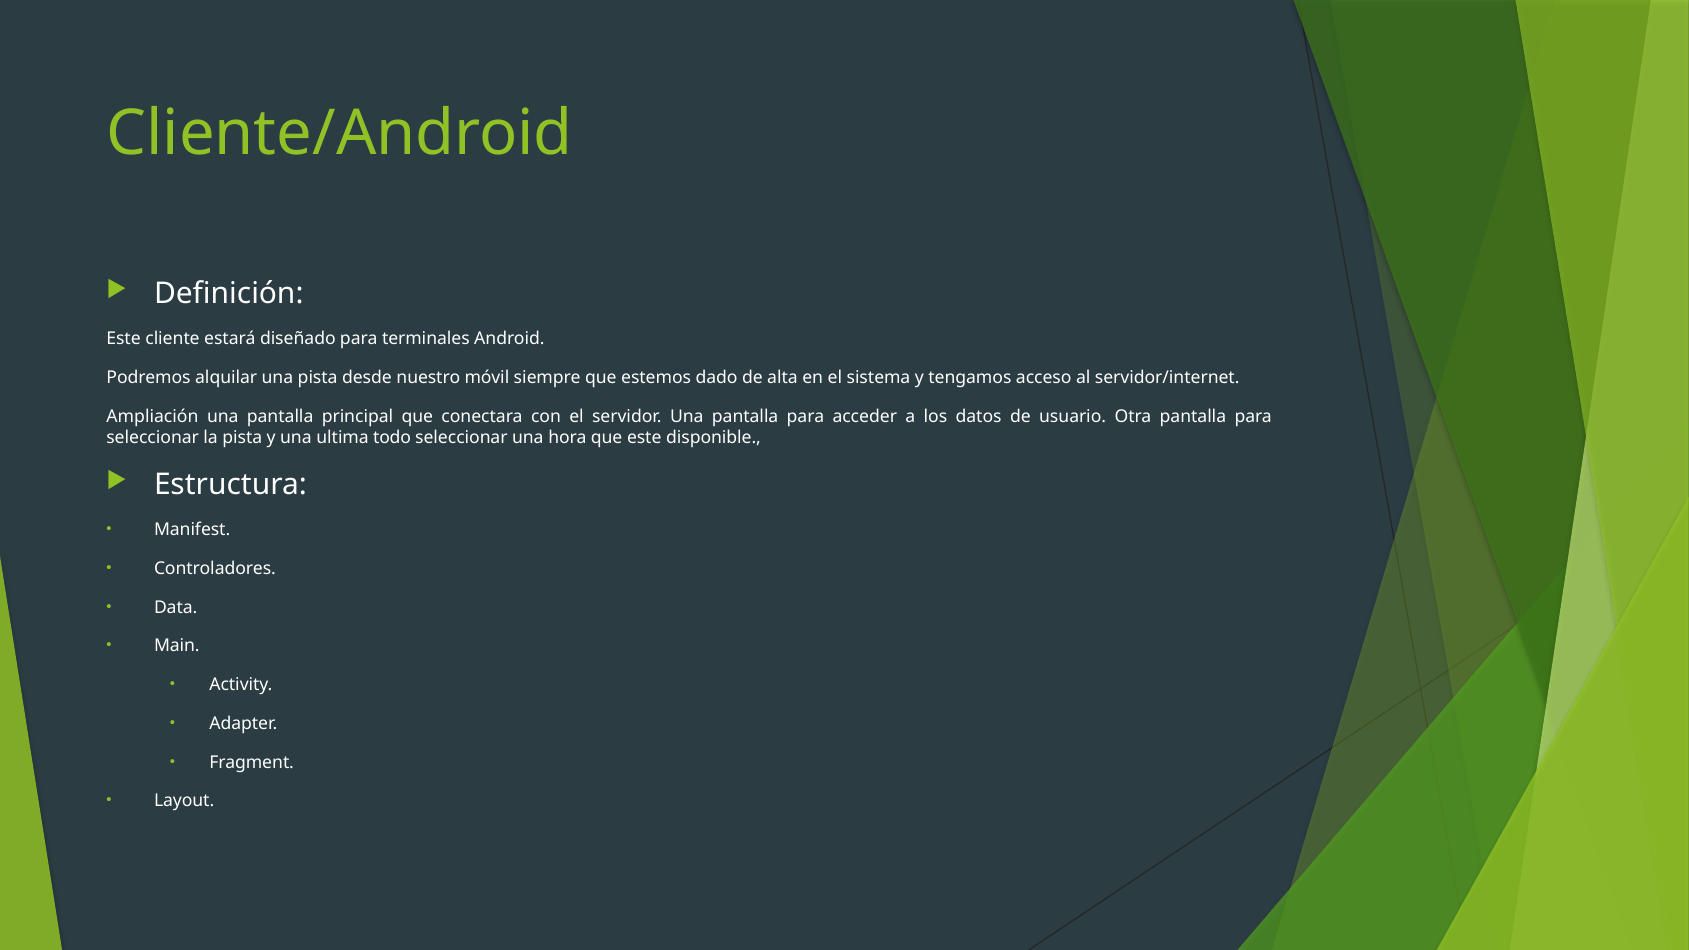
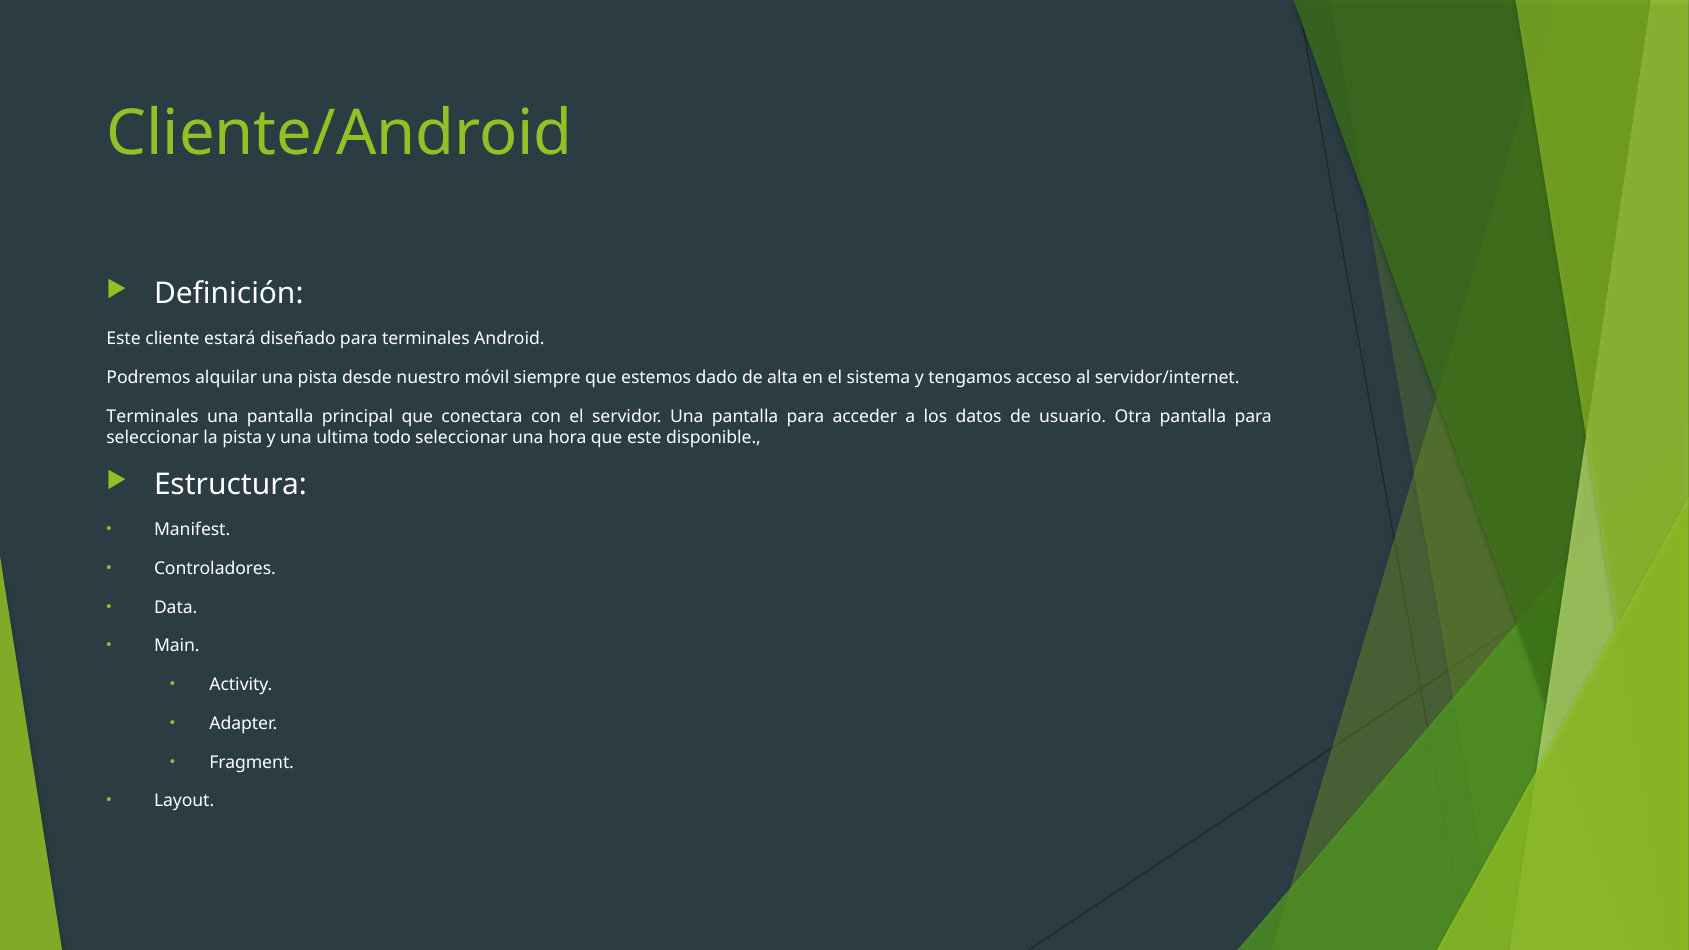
Ampliación at (153, 417): Ampliación -> Terminales
